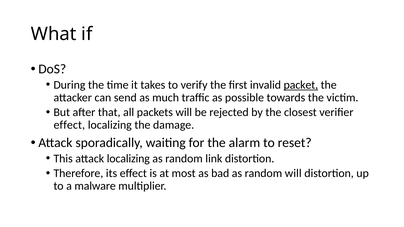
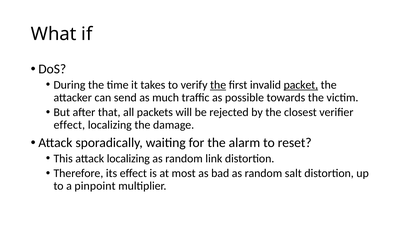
the at (218, 85) underline: none -> present
random will: will -> salt
malware: malware -> pinpoint
